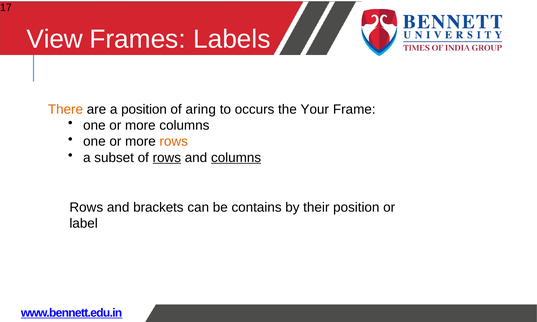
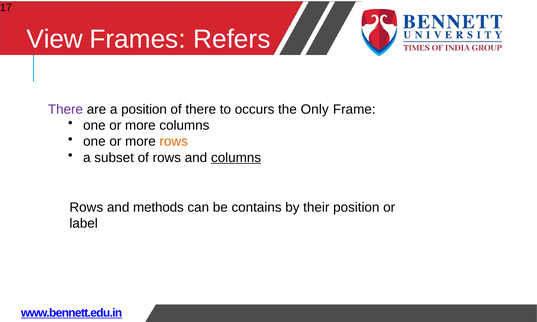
Labels: Labels -> Refers
There at (65, 109) colour: orange -> purple
of aring: aring -> there
Your: Your -> Only
rows at (167, 158) underline: present -> none
brackets: brackets -> methods
